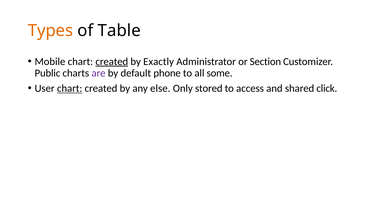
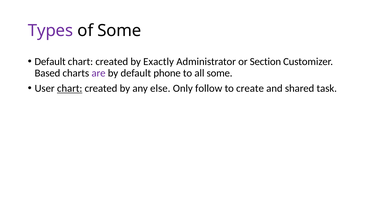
Types colour: orange -> purple
of Table: Table -> Some
Mobile at (50, 62): Mobile -> Default
created at (112, 62) underline: present -> none
Public: Public -> Based
stored: stored -> follow
access: access -> create
click: click -> task
